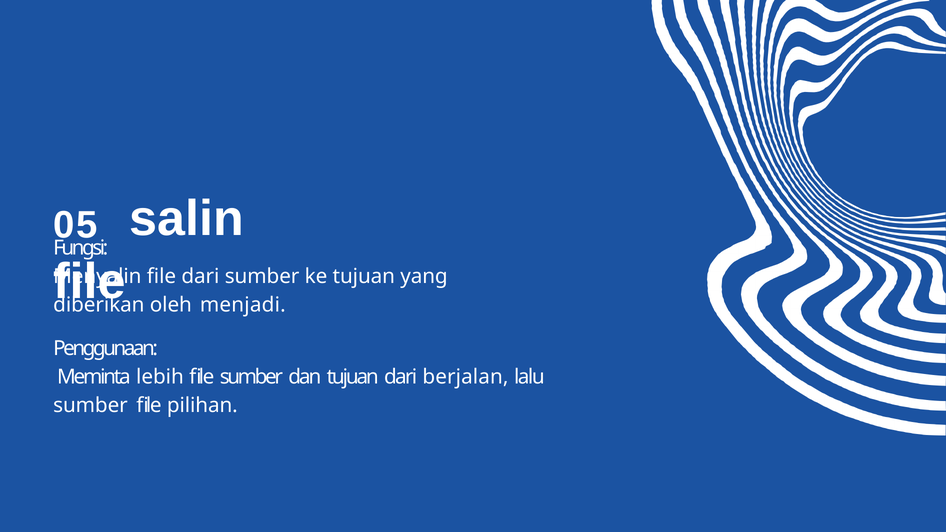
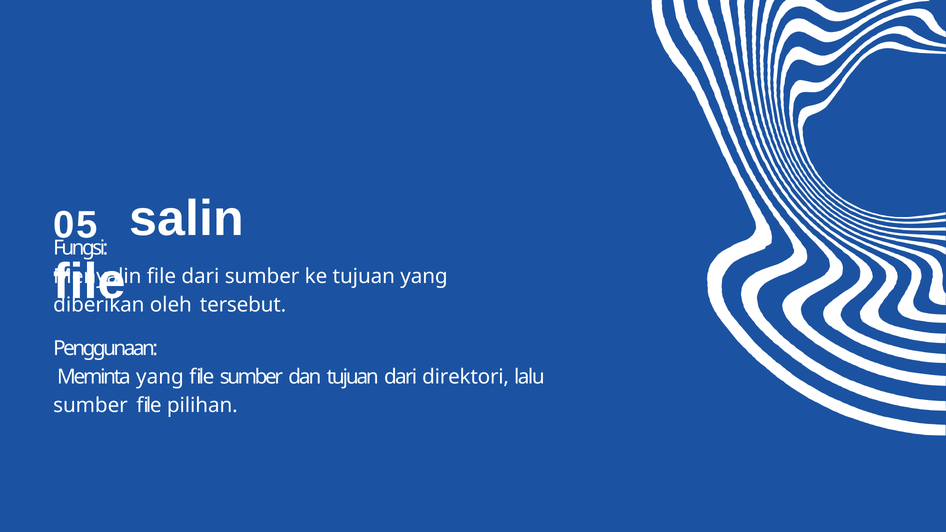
menjadi: menjadi -> tersebut
Meminta lebih: lebih -> yang
berjalan: berjalan -> direktori
